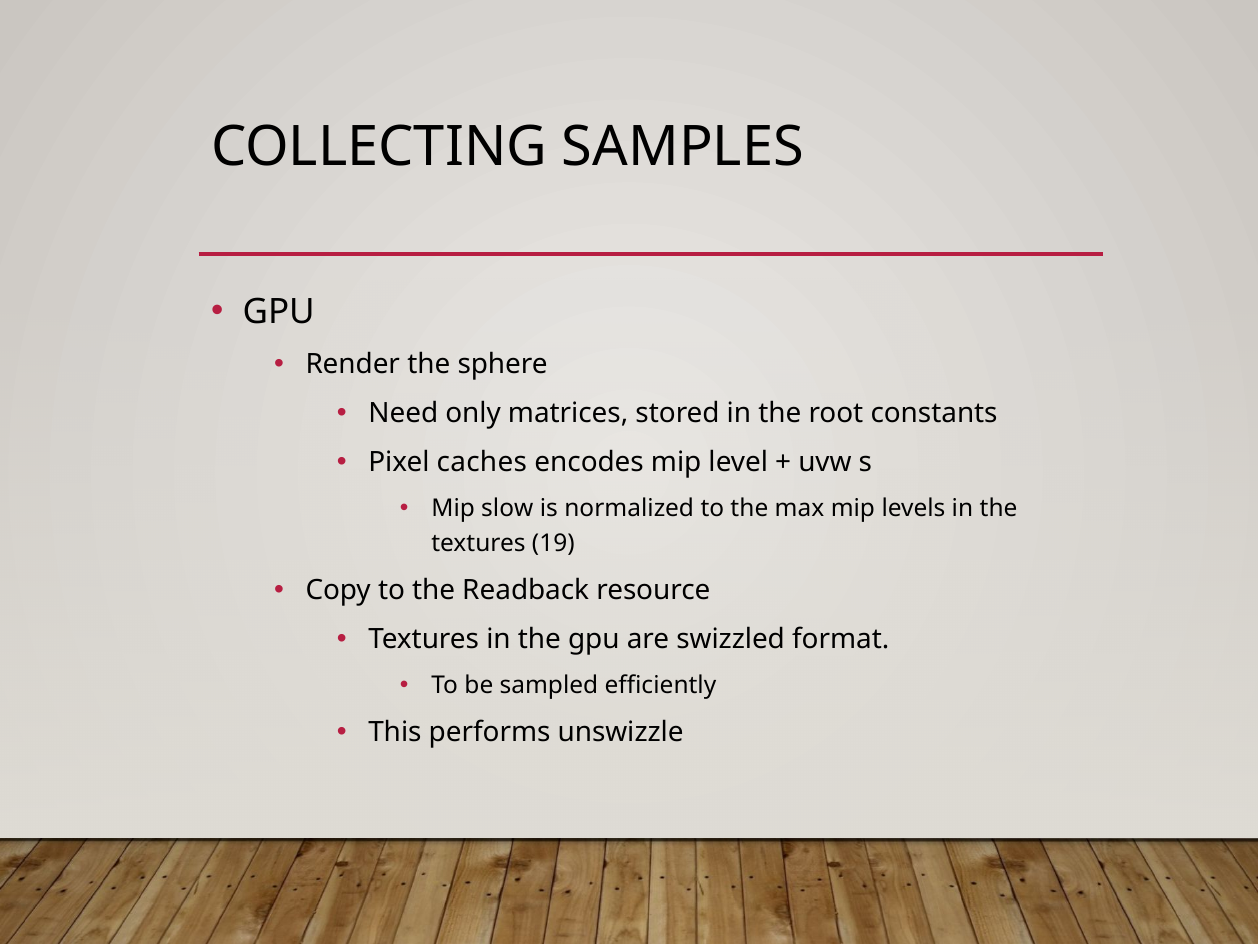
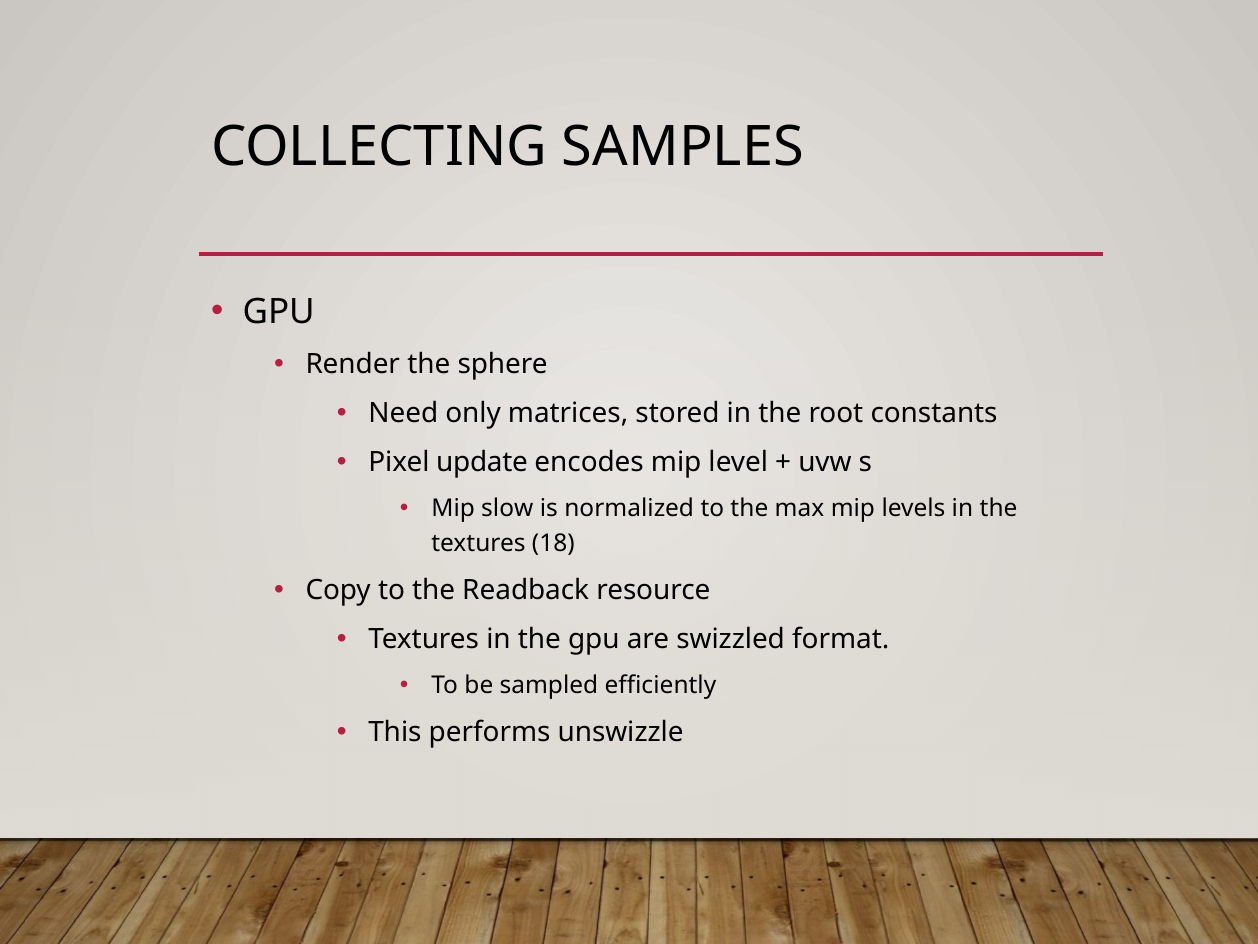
caches: caches -> update
19: 19 -> 18
